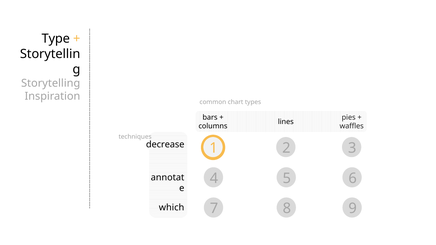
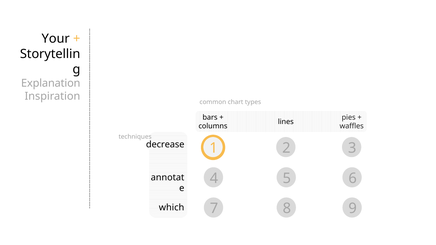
Type: Type -> Your
Storytelling: Storytelling -> Explanation
